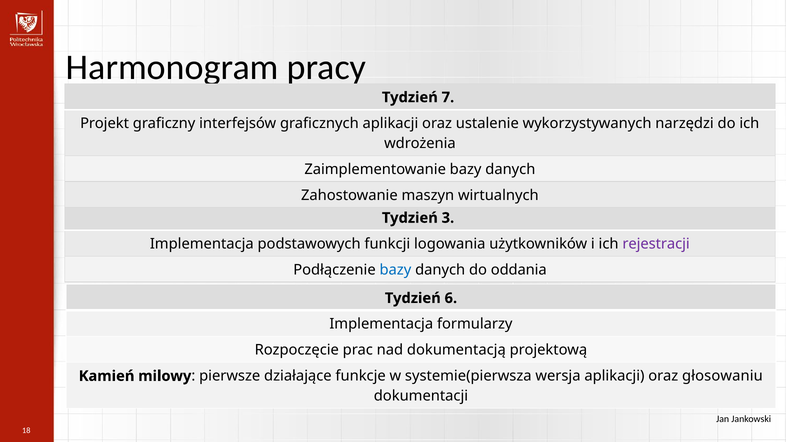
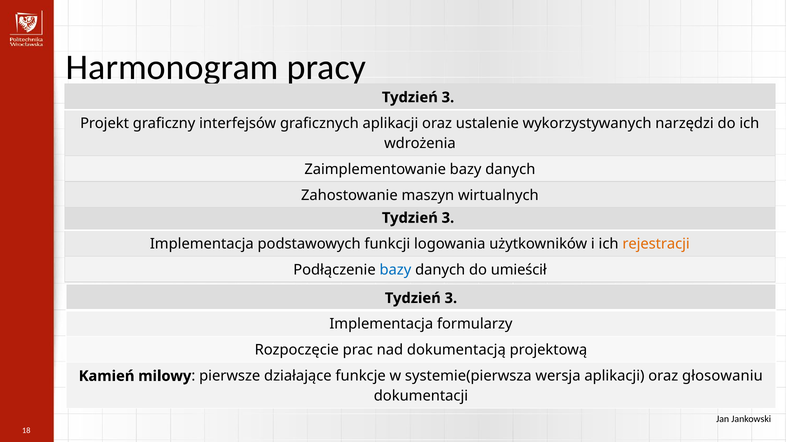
7 at (448, 97): 7 -> 3
rejestracji colour: purple -> orange
oddania: oddania -> umieścił
6 at (451, 298): 6 -> 3
